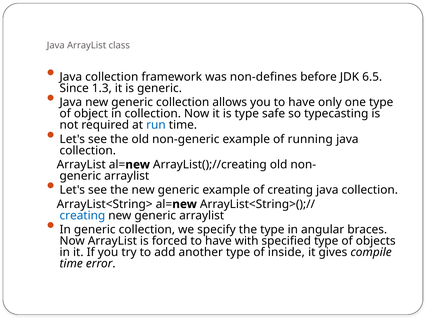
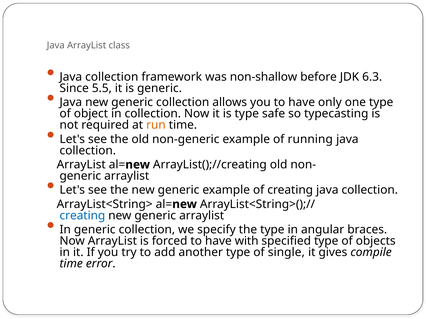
non-defines: non-defines -> non-shallow
6.5: 6.5 -> 6.3
1.3: 1.3 -> 5.5
run colour: blue -> orange
inside: inside -> single
